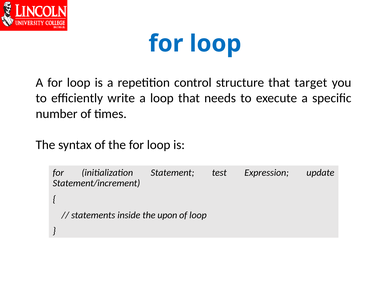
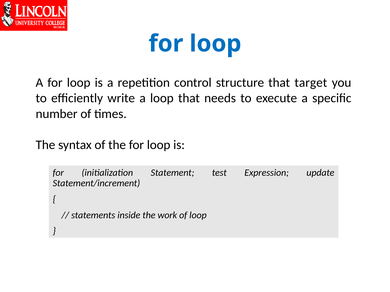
upon: upon -> work
